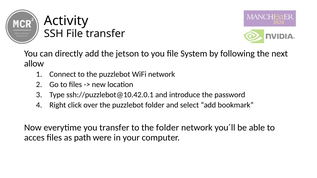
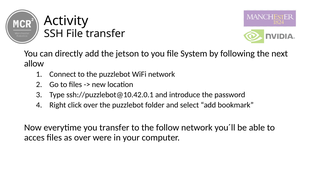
the folder: folder -> follow
as path: path -> over
